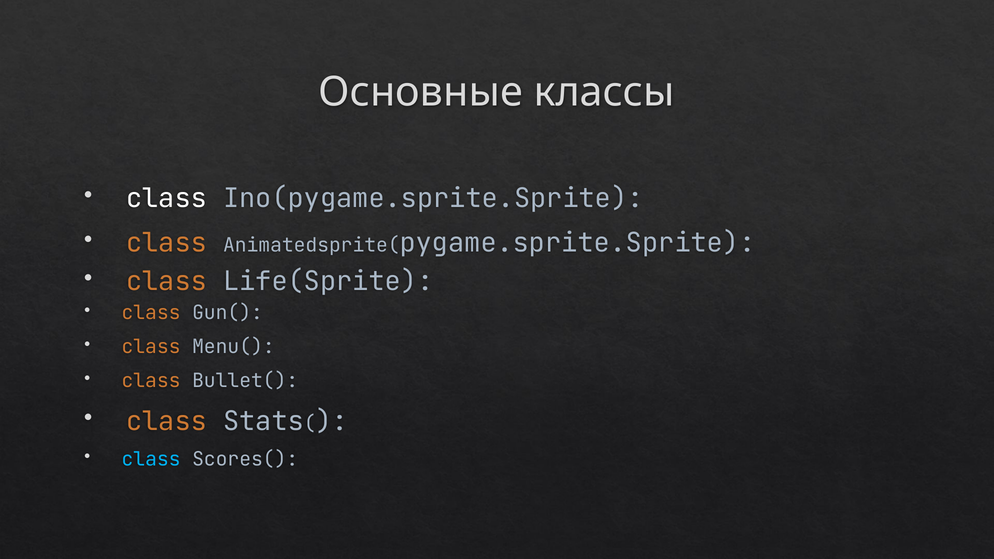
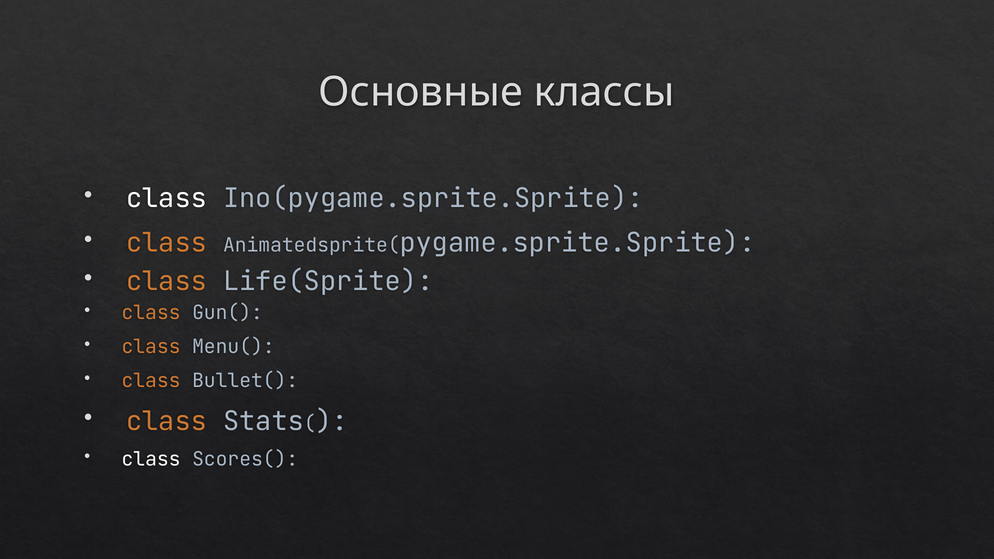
class at (151, 459) colour: light blue -> white
